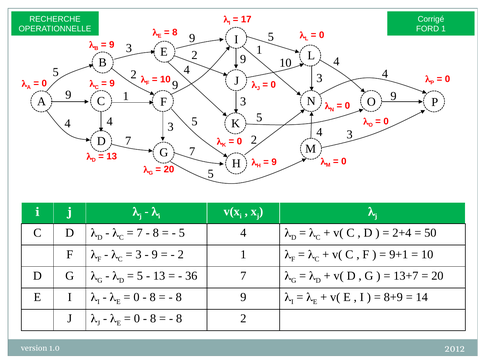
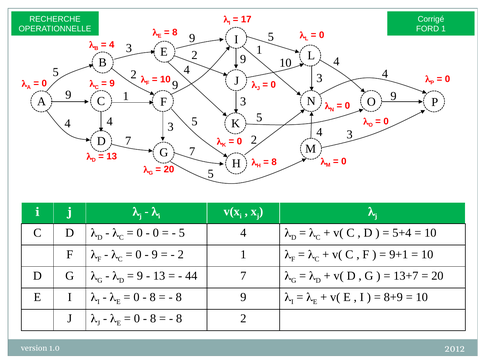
9 at (112, 45): 9 -> 4
9 at (274, 162): 9 -> 8
7 at (140, 233): 7 -> 0
8 at (156, 233): 8 -> 0
2+4: 2+4 -> 5+4
50 at (430, 233): 50 -> 10
3 at (139, 255): 3 -> 0
5 at (140, 276): 5 -> 9
36: 36 -> 44
14 at (422, 298): 14 -> 10
